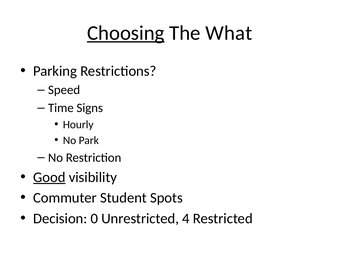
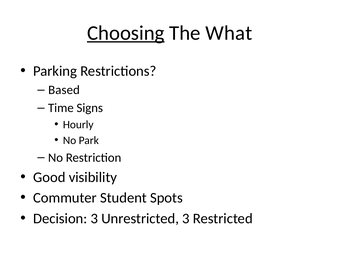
Speed: Speed -> Based
Good underline: present -> none
Decision 0: 0 -> 3
Unrestricted 4: 4 -> 3
